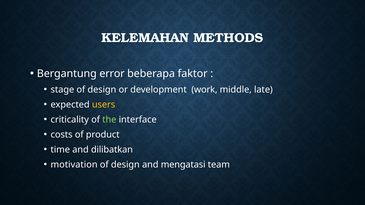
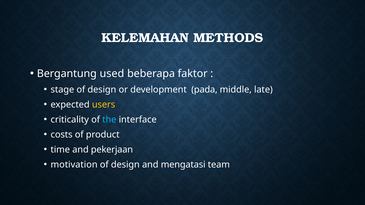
error: error -> used
work: work -> pada
the colour: light green -> light blue
dilibatkan: dilibatkan -> pekerjaan
